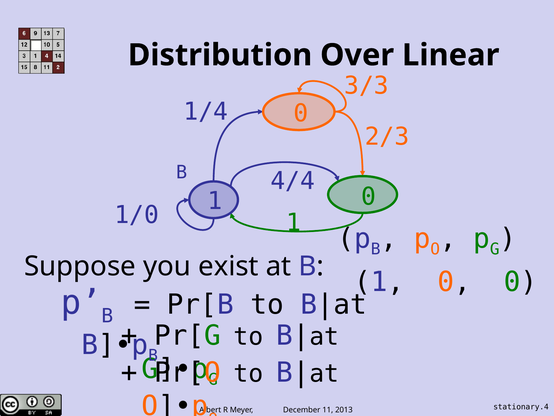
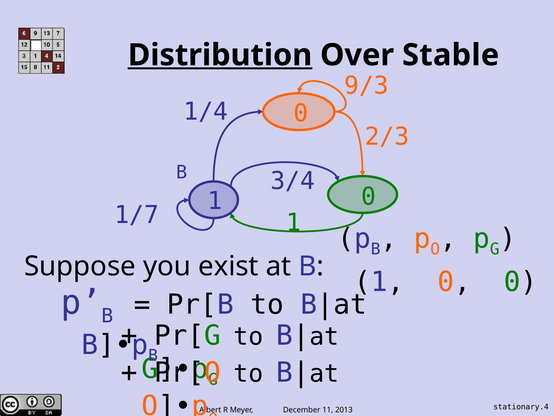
Distribution underline: none -> present
Linear: Linear -> Stable
3/3: 3/3 -> 9/3
4/4: 4/4 -> 3/4
1/0: 1/0 -> 1/7
